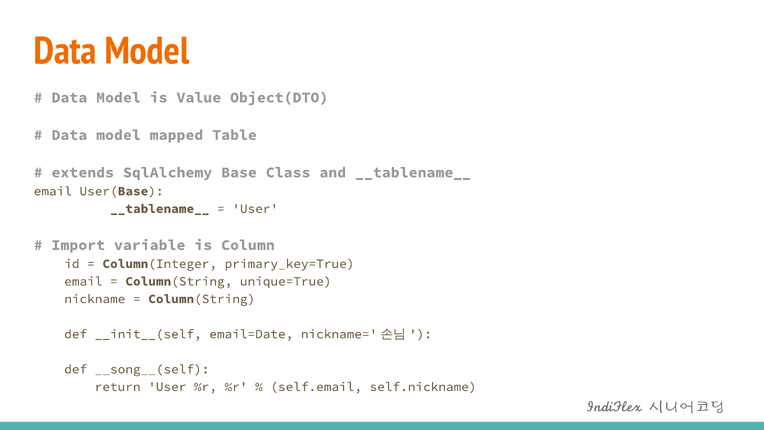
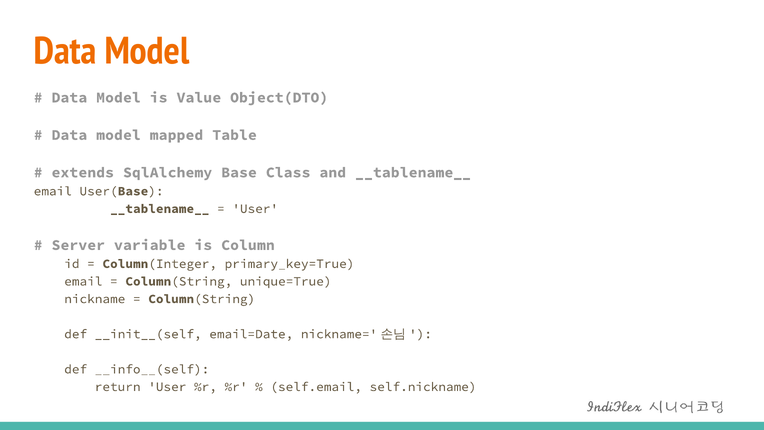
Import: Import -> Server
__song__(self: __song__(self -> __info__(self
